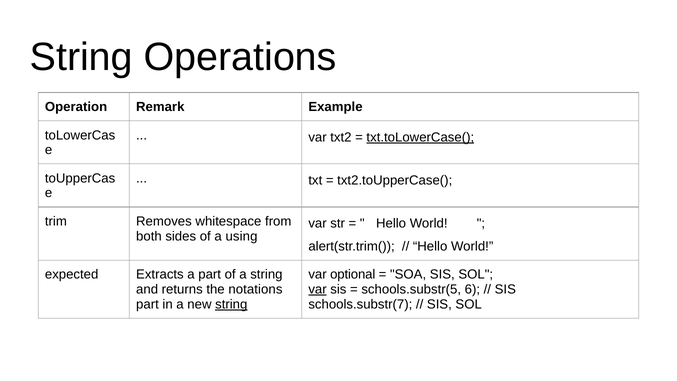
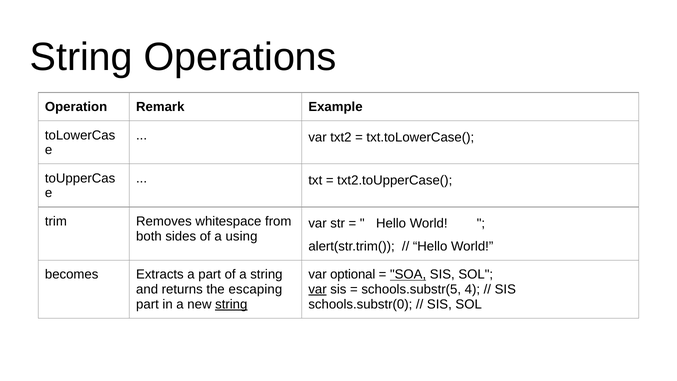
txt.toLowerCase( underline: present -> none
expected: expected -> becomes
SOA underline: none -> present
notations: notations -> escaping
6: 6 -> 4
schools.substr(7: schools.substr(7 -> schools.substr(0
